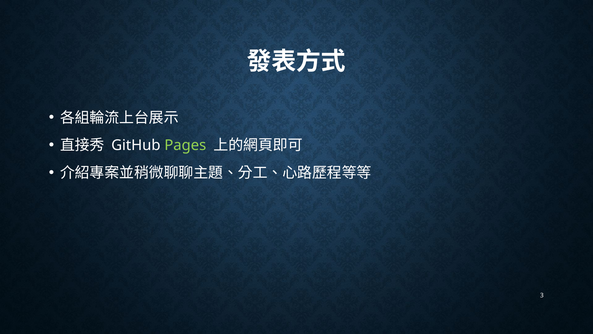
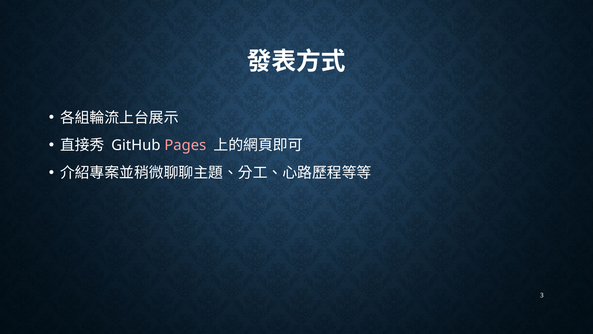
Pages colour: light green -> pink
